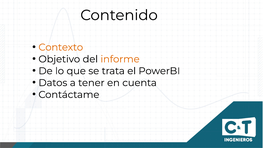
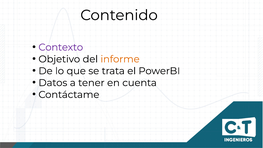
Contexto colour: orange -> purple
